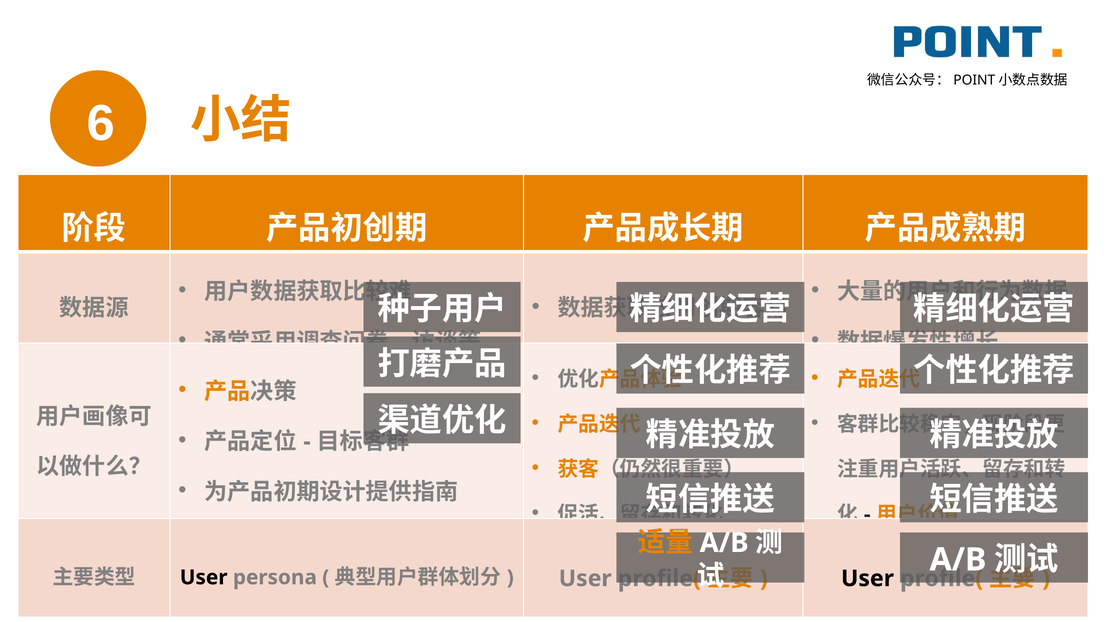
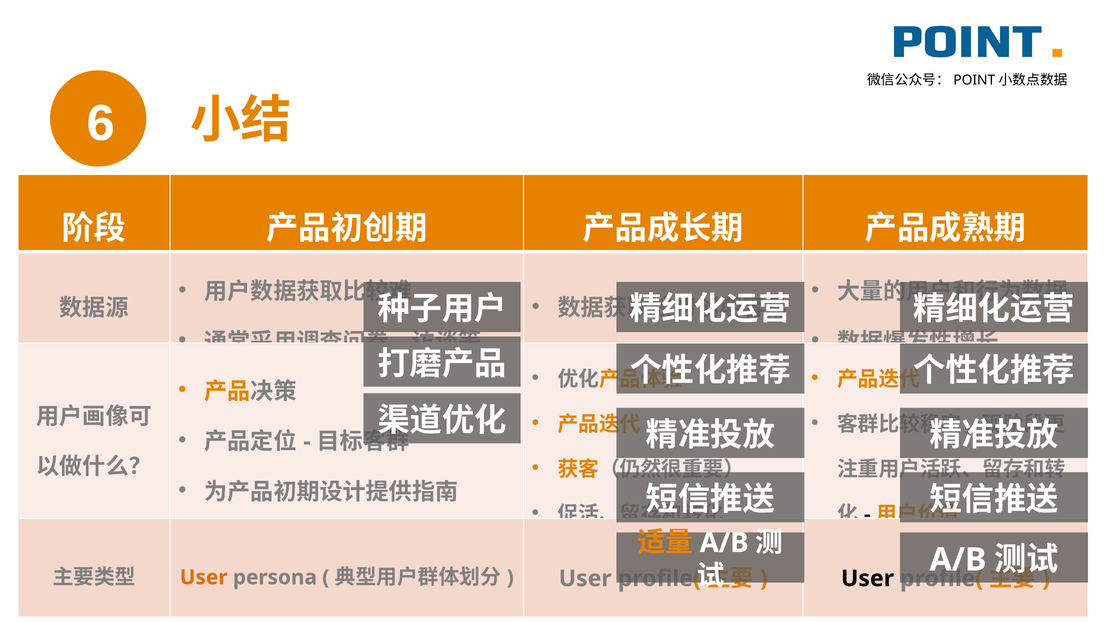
User at (204, 578) colour: black -> orange
